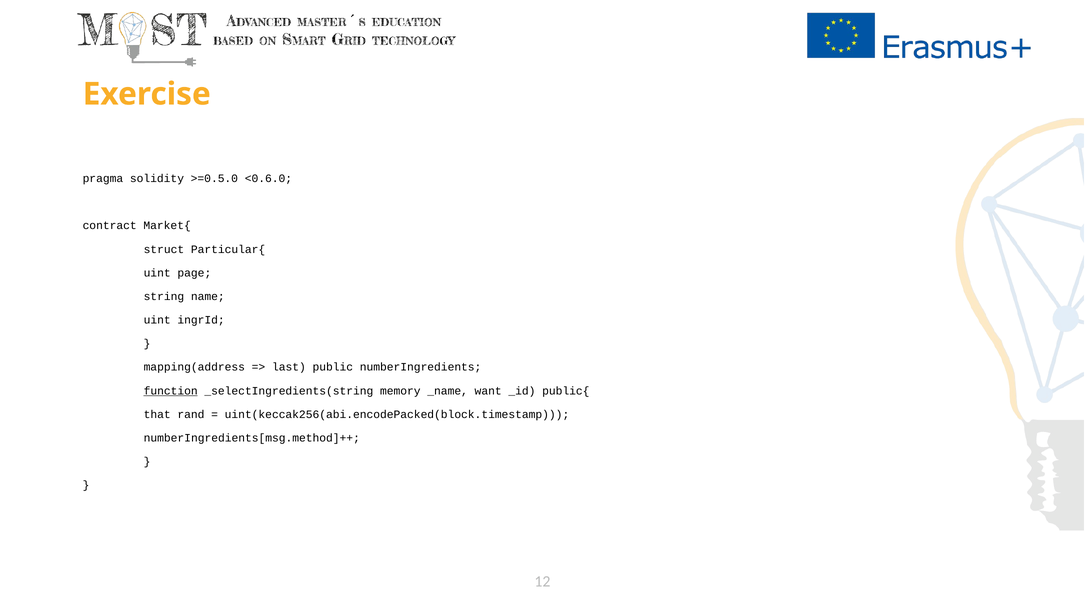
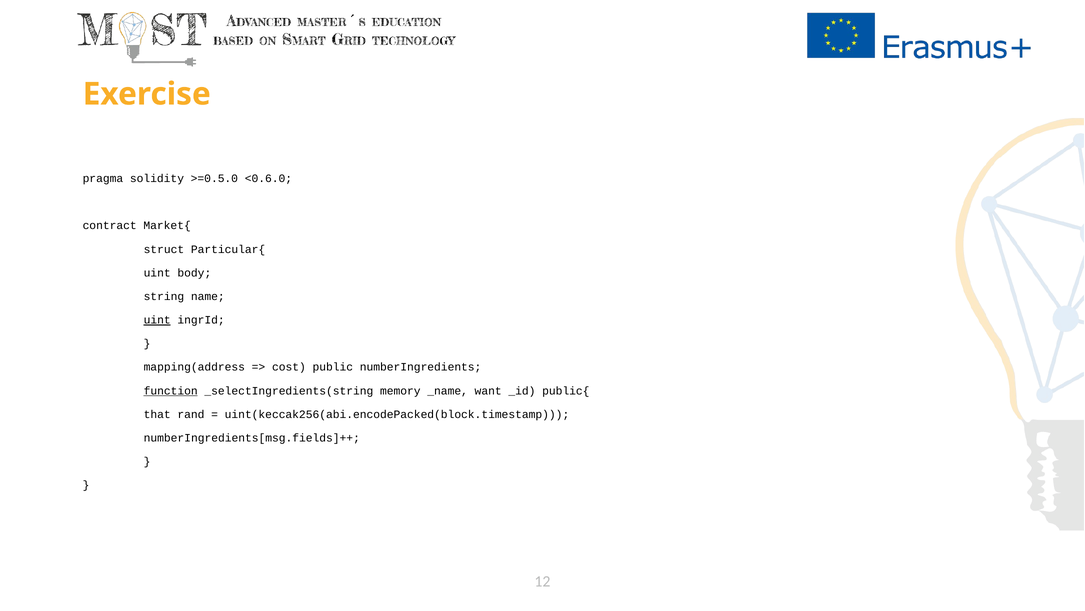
page: page -> body
uint at (157, 320) underline: none -> present
last: last -> cost
numberIngredients[msg.method]++: numberIngredients[msg.method]++ -> numberIngredients[msg.fields]++
